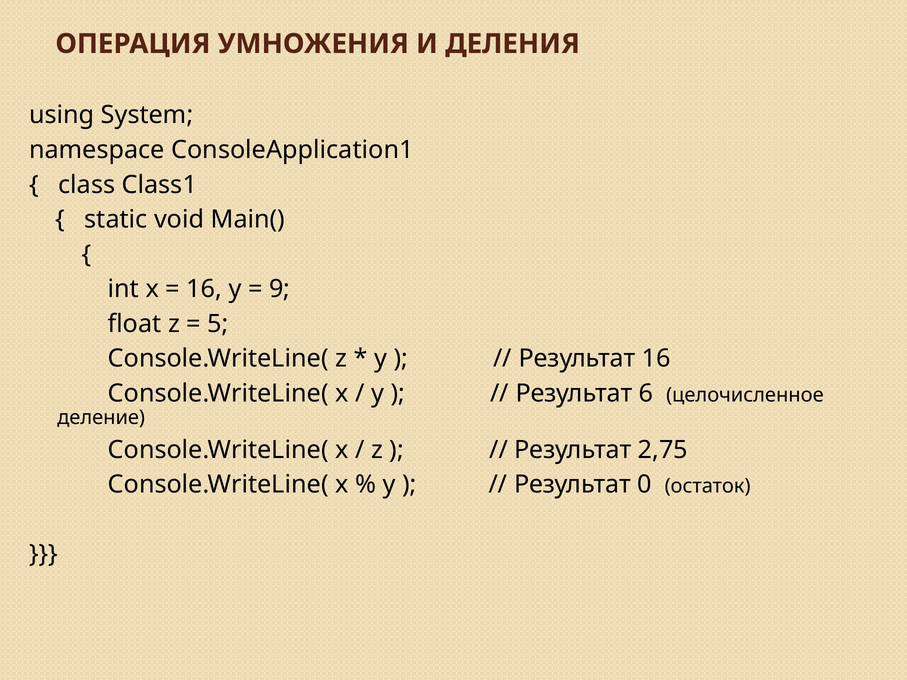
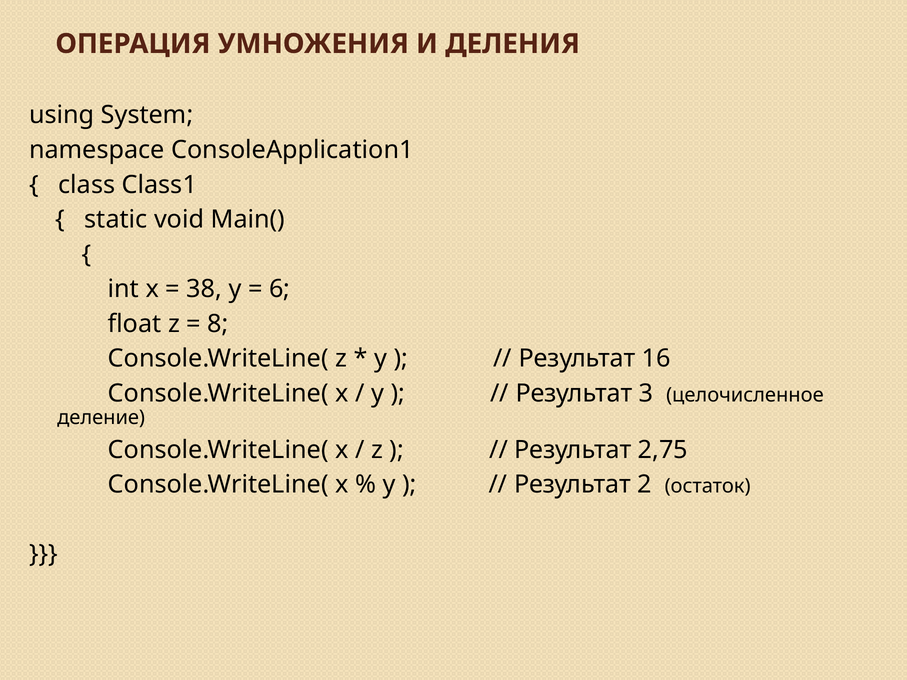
16 at (204, 289): 16 -> 38
9: 9 -> 6
5: 5 -> 8
6: 6 -> 3
0: 0 -> 2
